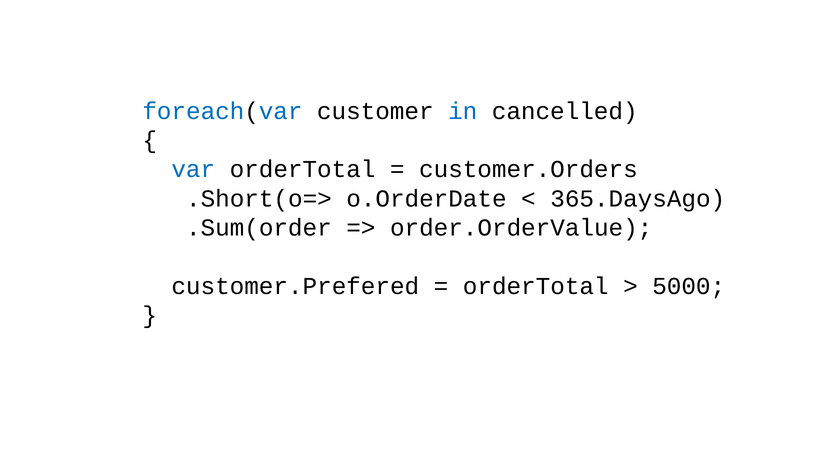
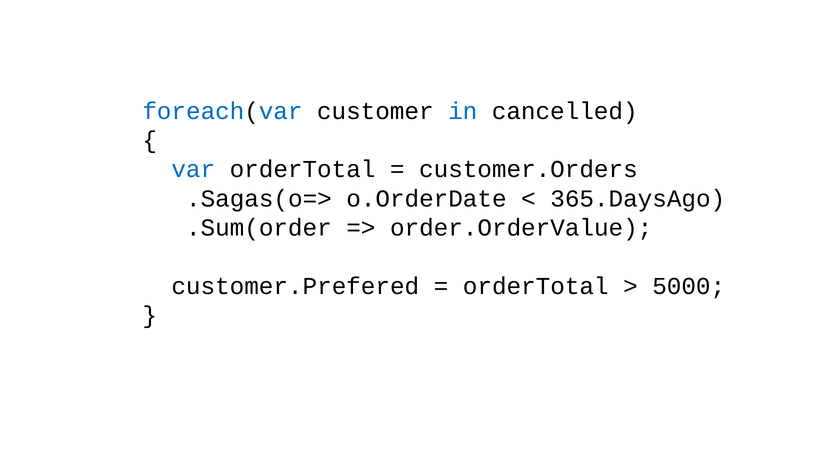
.Short(o=>: .Short(o=> -> .Sagas(o=>
